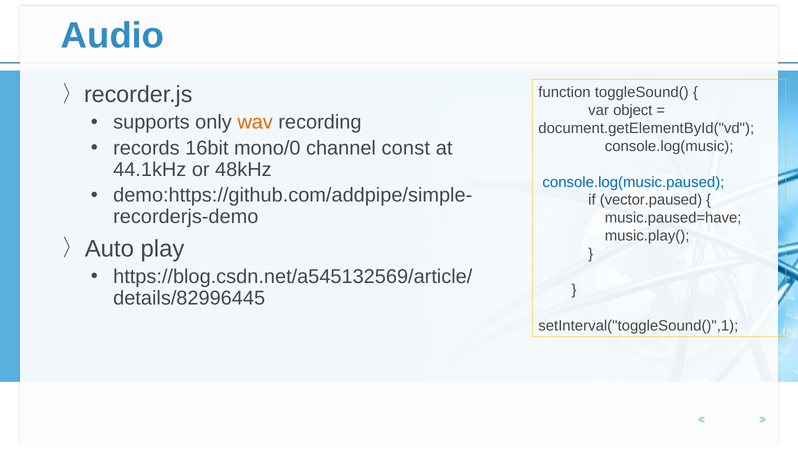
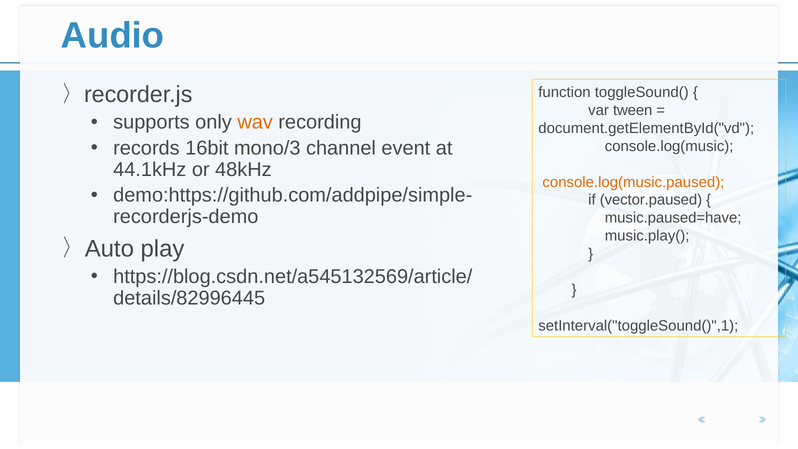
object: object -> tween
mono/0: mono/0 -> mono/3
const: const -> event
console.log(music.paused colour: blue -> orange
